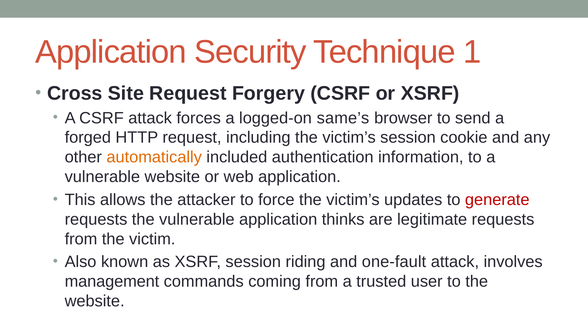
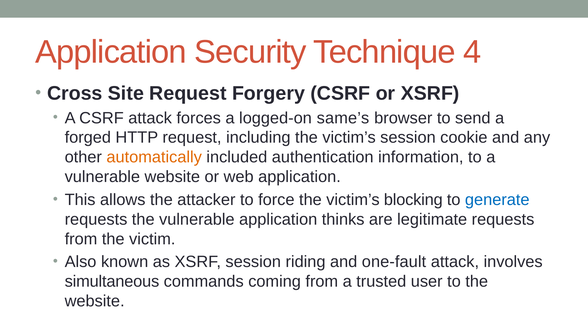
1: 1 -> 4
updates: updates -> blocking
generate colour: red -> blue
management: management -> simultaneous
